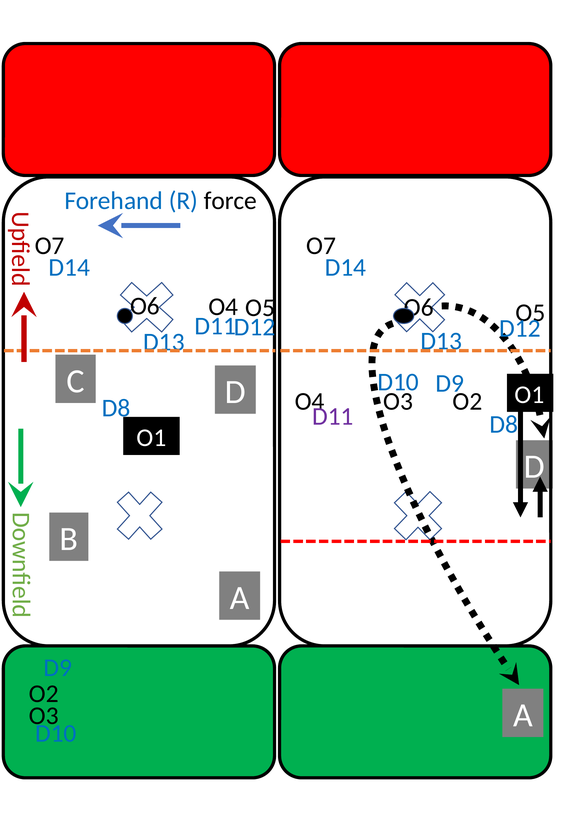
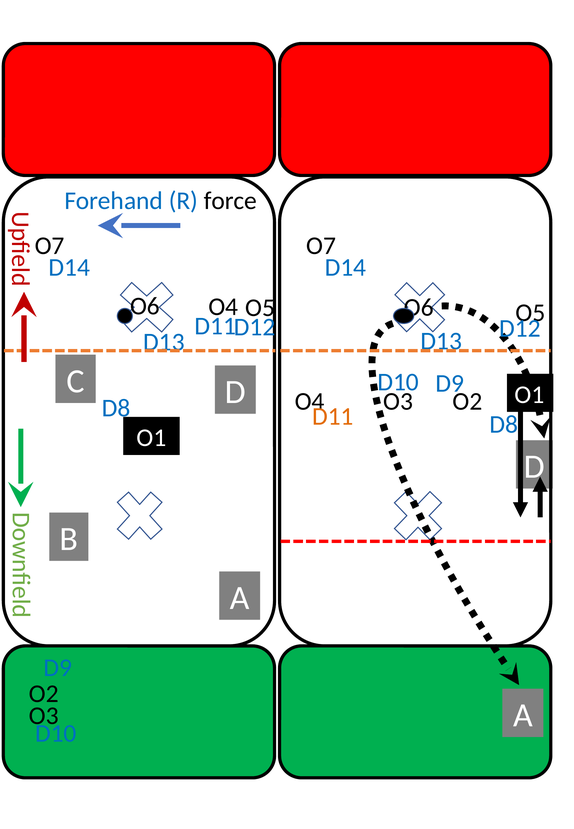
D11 colour: purple -> orange
